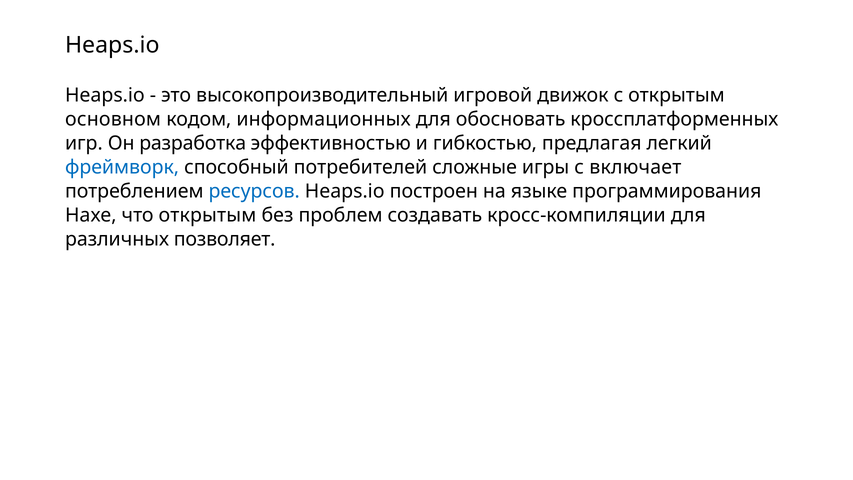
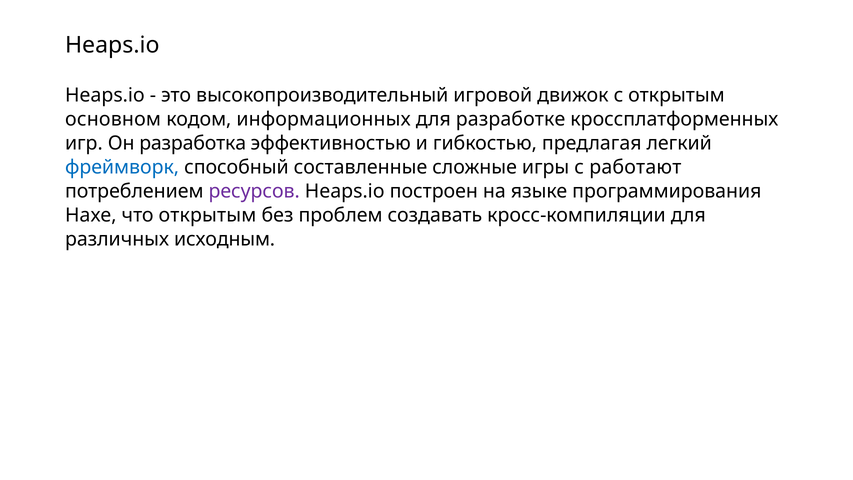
обосновать: обосновать -> разработке
потребителей: потребителей -> составленные
включает: включает -> работают
ресурсов colour: blue -> purple
позволяет: позволяет -> исходным
